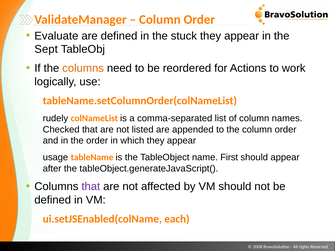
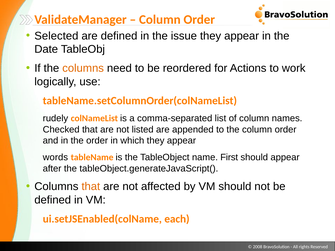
Evaluate: Evaluate -> Selected
stuck: stuck -> issue
Sept: Sept -> Date
usage: usage -> words
that at (91, 187) colour: purple -> orange
